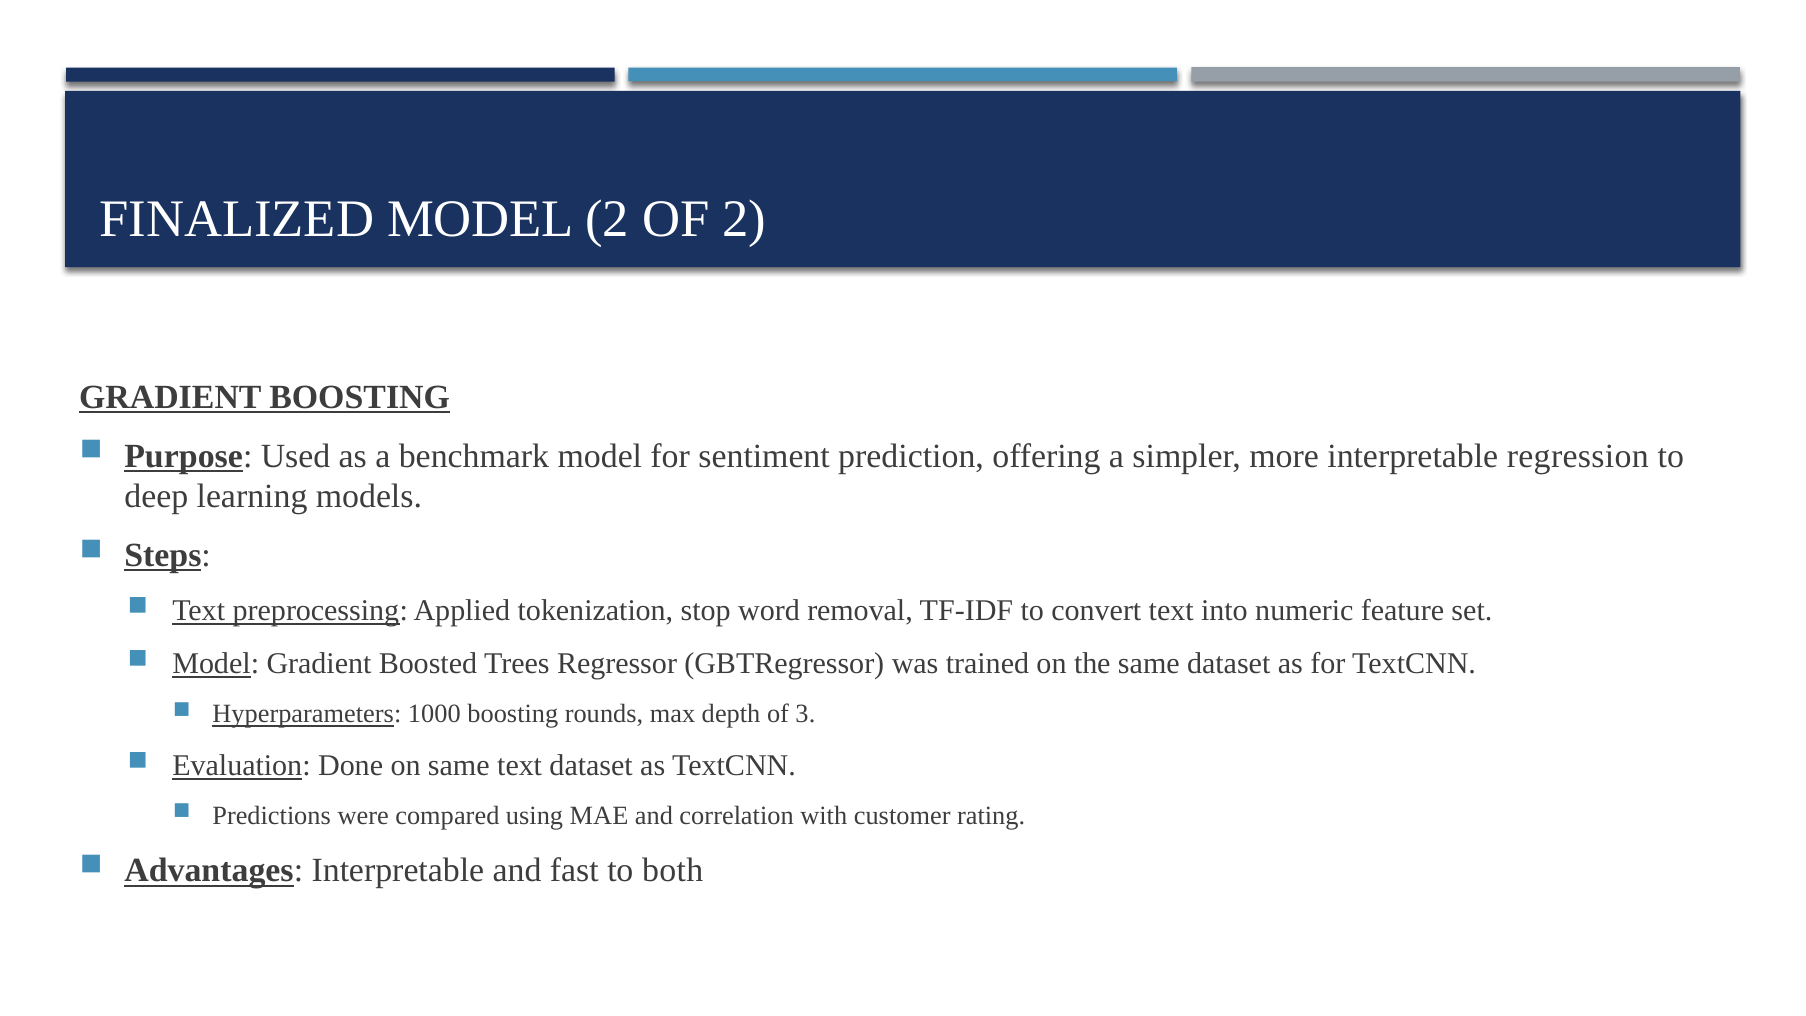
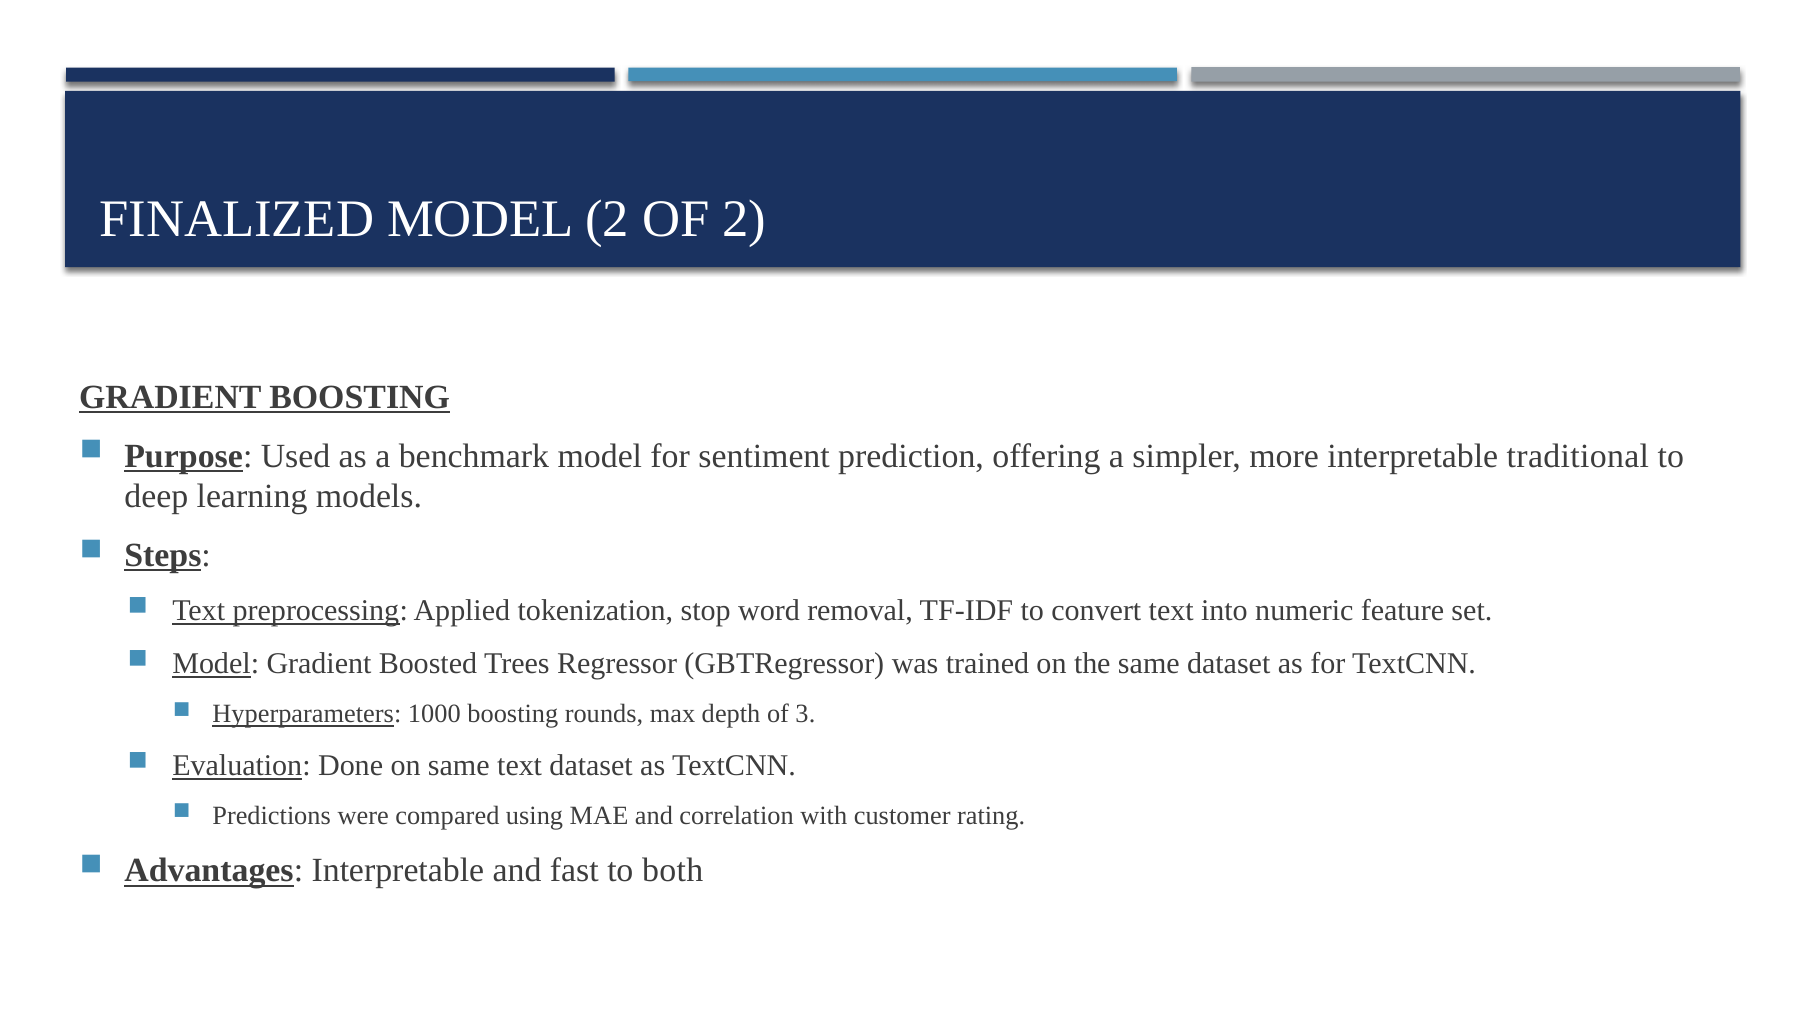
regression: regression -> traditional
